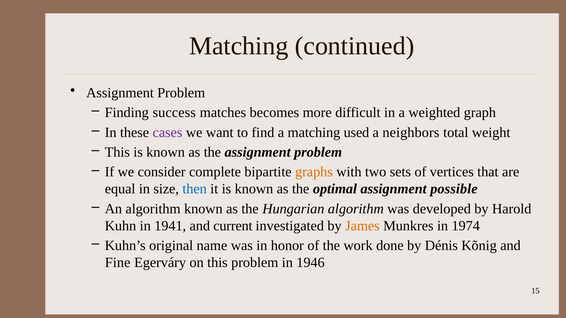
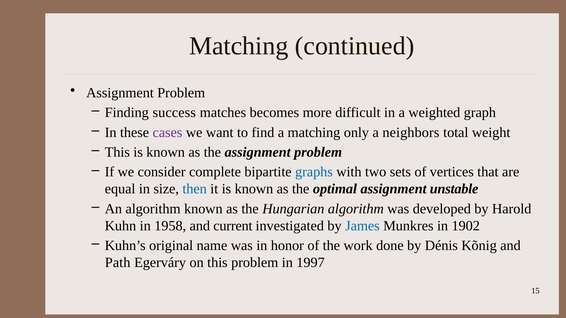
used: used -> only
graphs colour: orange -> blue
possible: possible -> unstable
1941: 1941 -> 1958
James colour: orange -> blue
1974: 1974 -> 1902
Fine: Fine -> Path
1946: 1946 -> 1997
